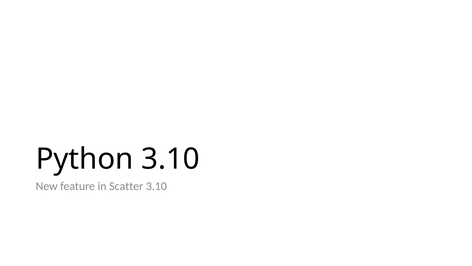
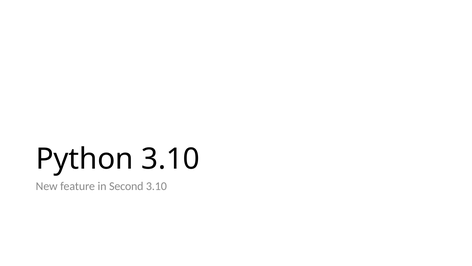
Scatter: Scatter -> Second
